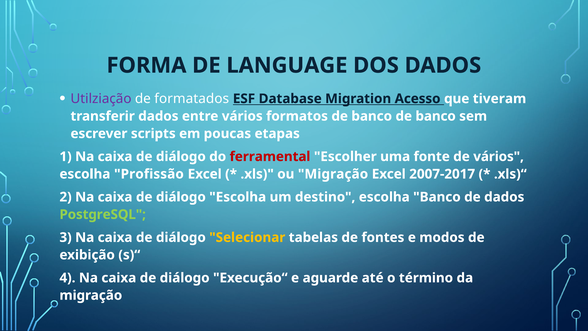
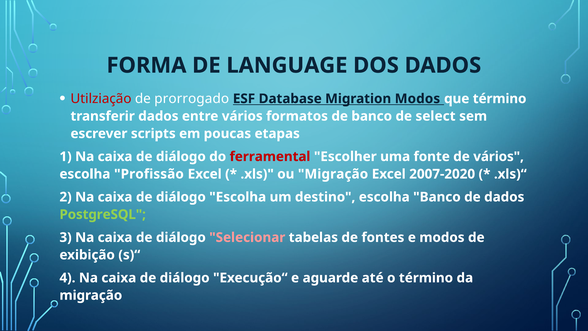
Utilziação colour: purple -> red
formatados: formatados -> prorrogado
Migration Acesso: Acesso -> Modos
que tiveram: tiveram -> término
banco de banco: banco -> select
2007-2017: 2007-2017 -> 2007-2020
Selecionar colour: yellow -> pink
